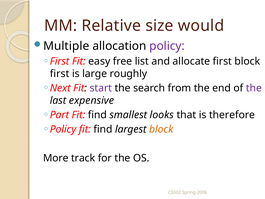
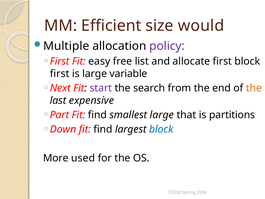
Relative: Relative -> Efficient
roughly: roughly -> variable
the at (254, 88) colour: purple -> orange
smallest looks: looks -> large
therefore: therefore -> partitions
Policy at (63, 129): Policy -> Down
block at (161, 129) colour: orange -> blue
track: track -> used
